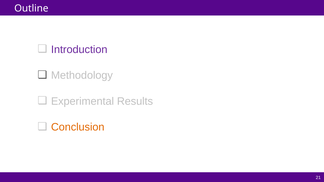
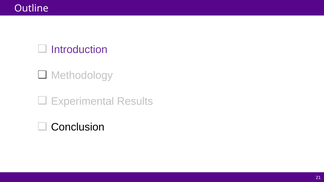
Conclusion colour: orange -> black
